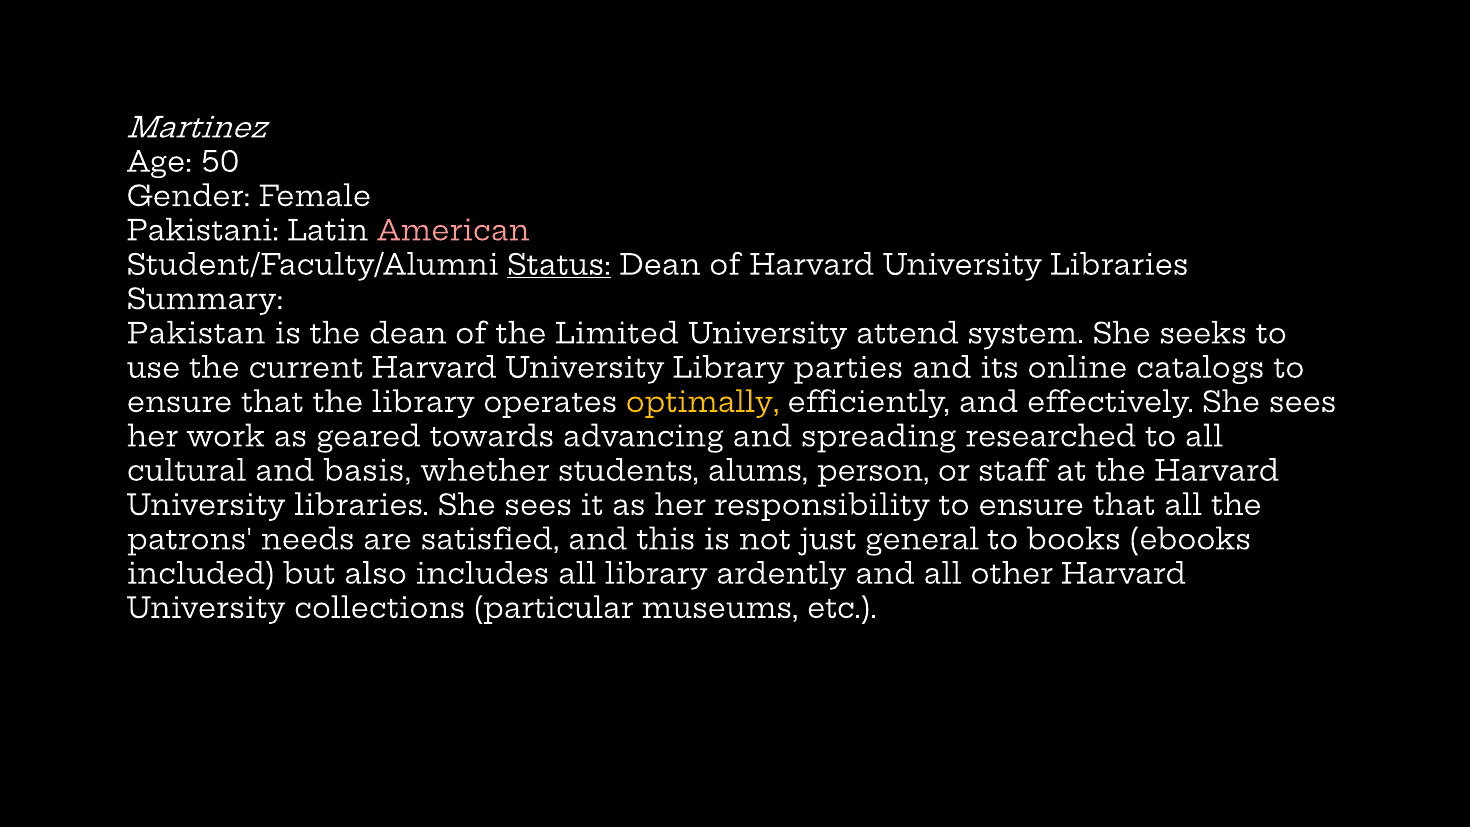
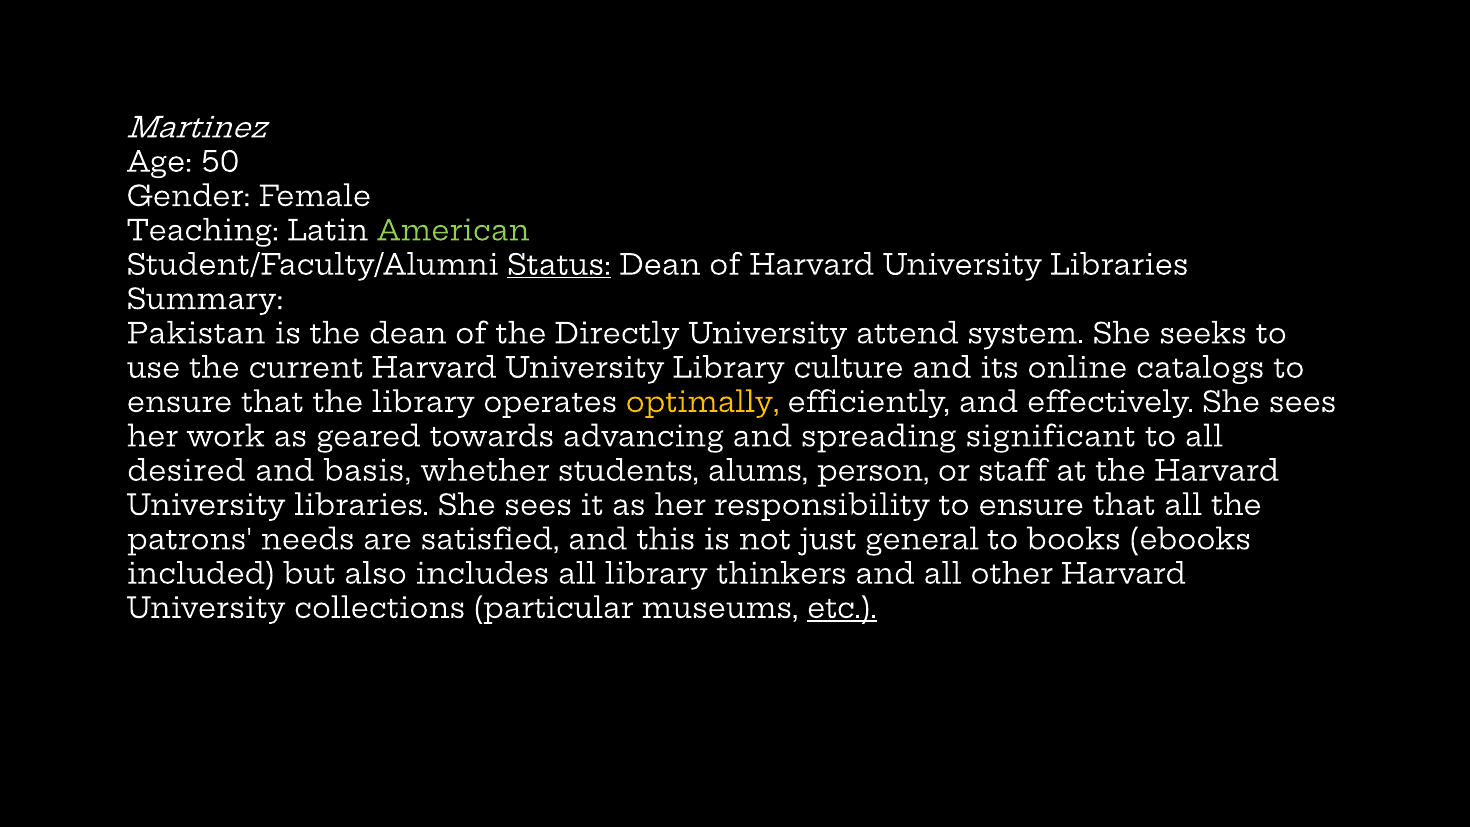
Pakistani: Pakistani -> Teaching
American colour: pink -> light green
Limited: Limited -> Directly
parties: parties -> culture
researched: researched -> significant
cultural: cultural -> desired
ardently: ardently -> thinkers
etc underline: none -> present
